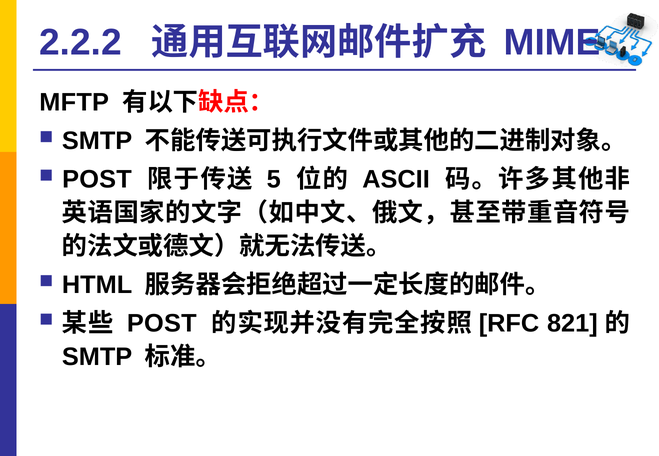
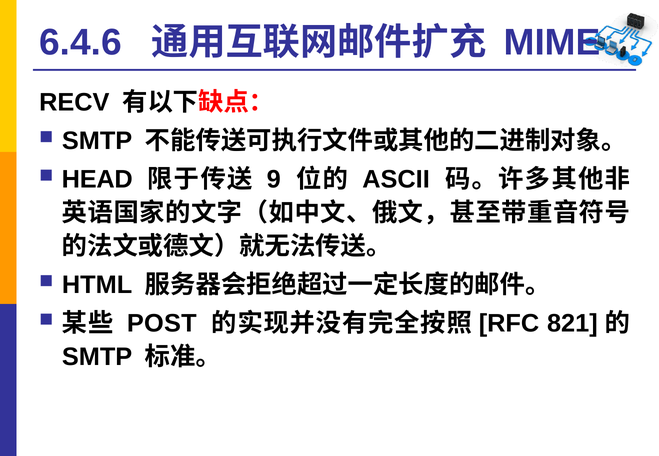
2.2.2: 2.2.2 -> 6.4.6
MFTP: MFTP -> RECV
POST at (97, 180): POST -> HEAD
5: 5 -> 9
